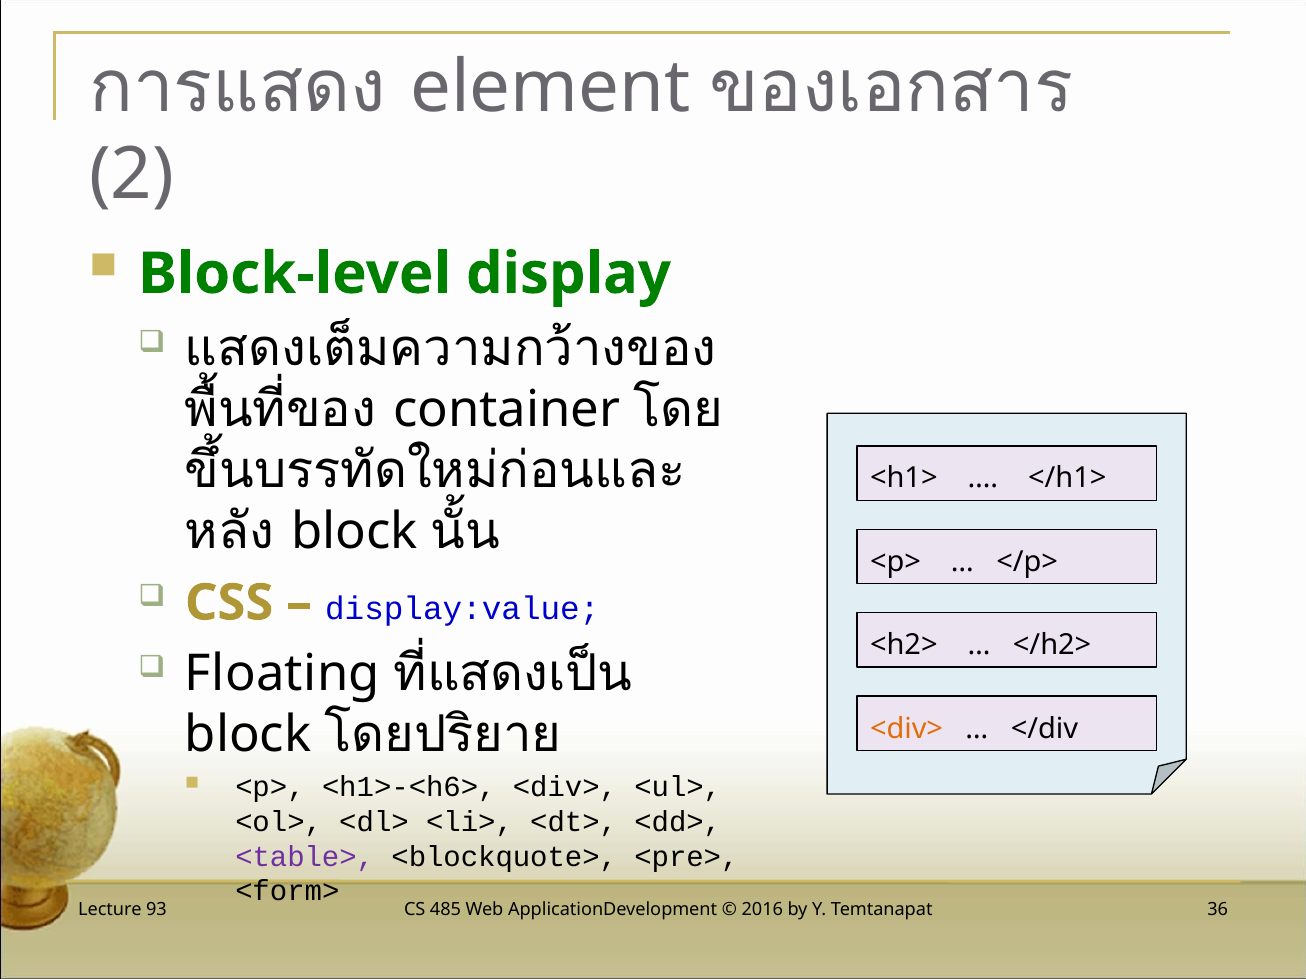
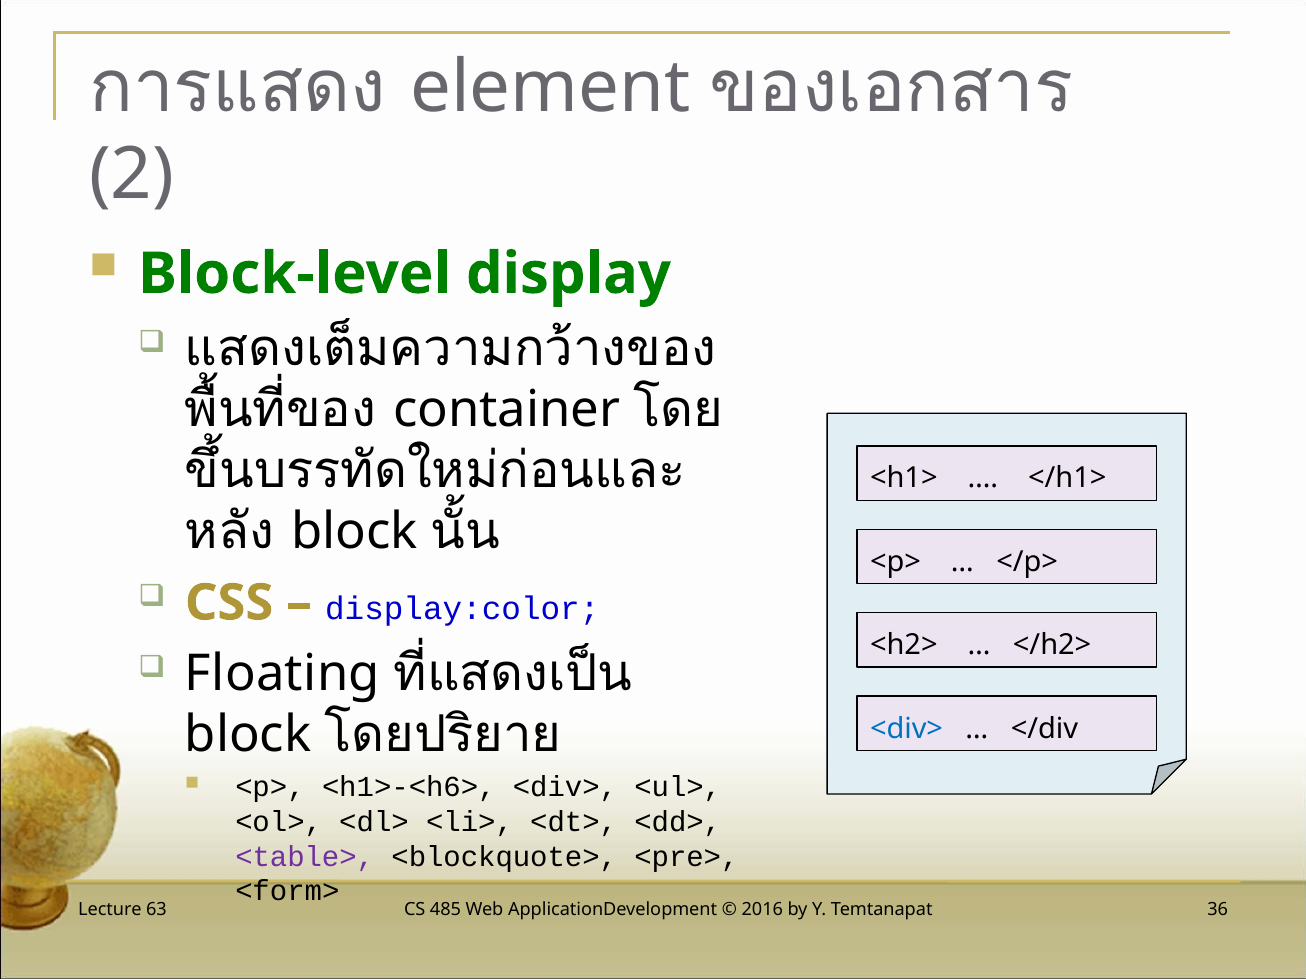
display:value: display:value -> display:color
<div> at (907, 729) colour: orange -> blue
93: 93 -> 63
